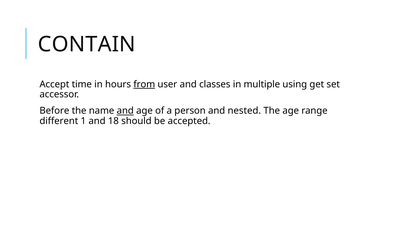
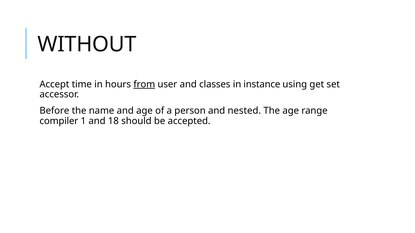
CONTAIN: CONTAIN -> WITHOUT
multiple: multiple -> instance
and at (125, 111) underline: present -> none
different: different -> compiler
